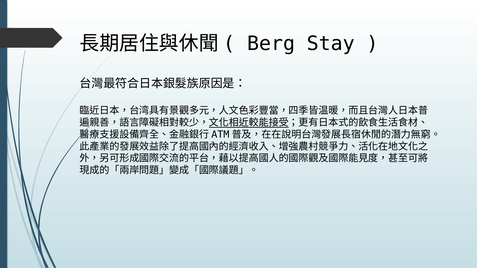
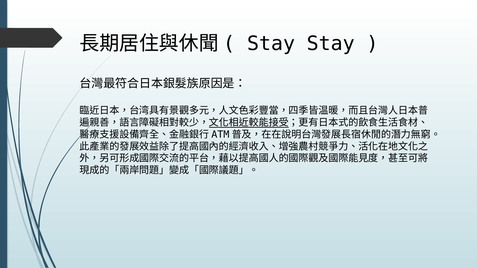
Berg at (271, 44): Berg -> Stay
